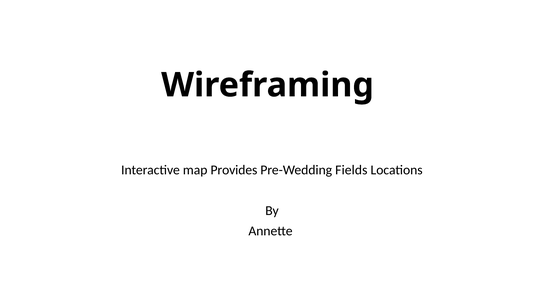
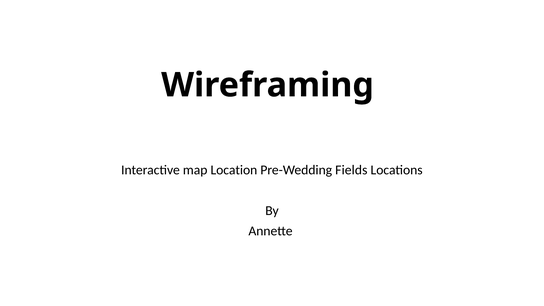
Provides: Provides -> Location
